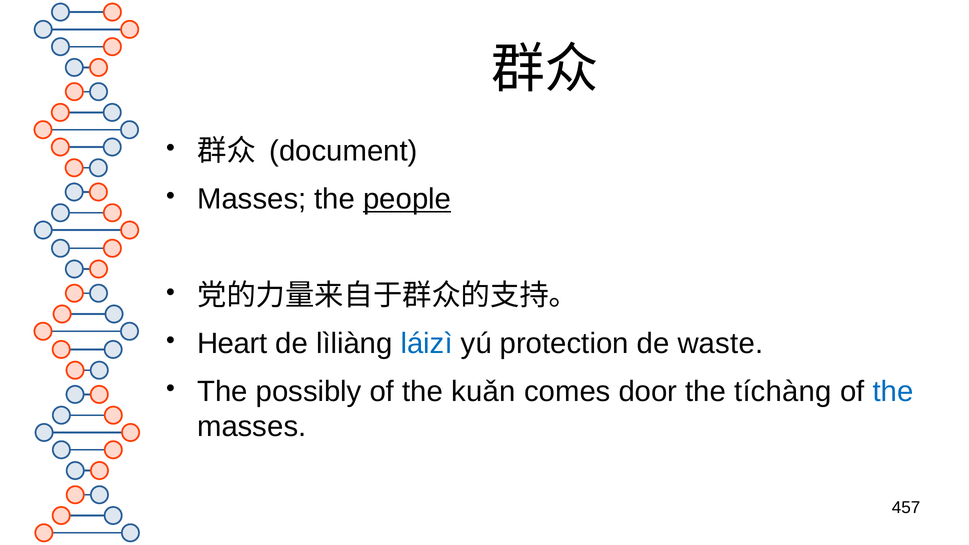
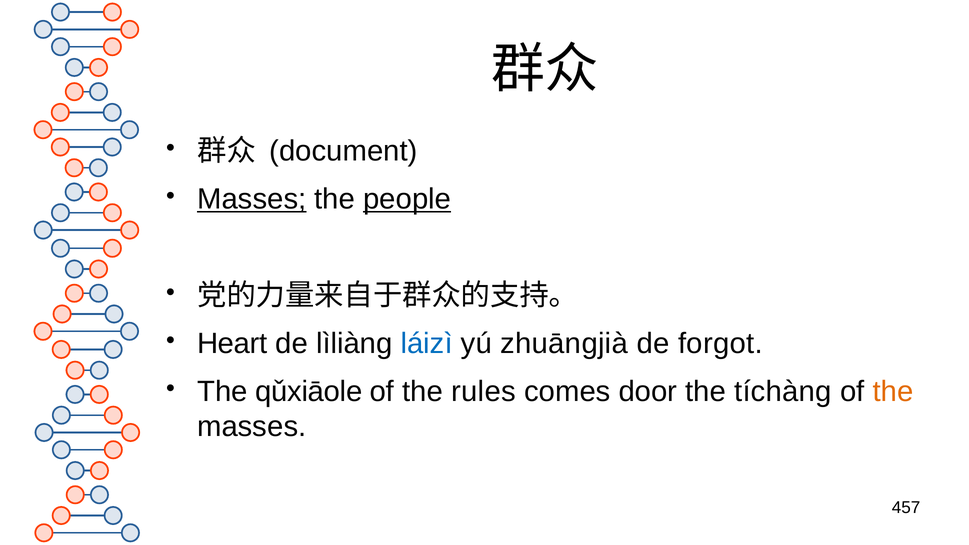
Masses at (252, 199) underline: none -> present
protection: protection -> zhuāngjià
waste: waste -> forgot
possibly: possibly -> qǔxiāole
kuǎn: kuǎn -> rules
the at (893, 392) colour: blue -> orange
